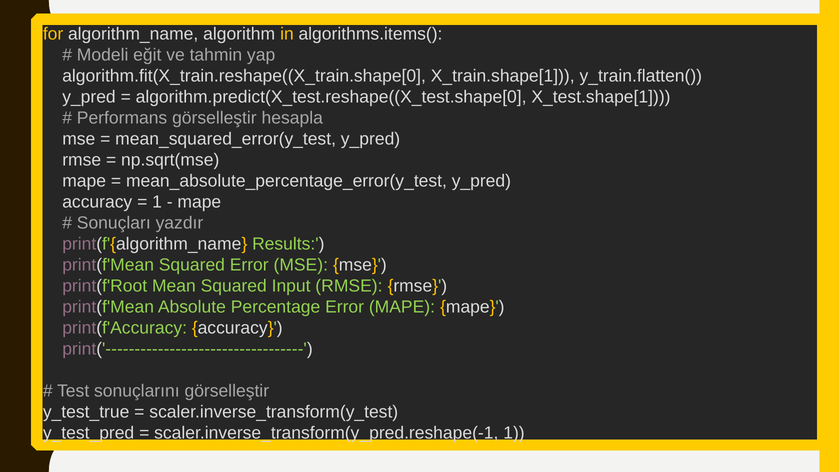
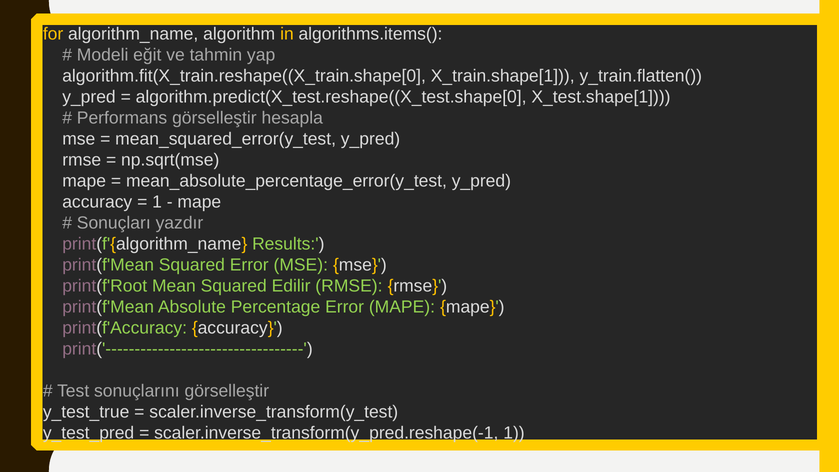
Input: Input -> Edilir
